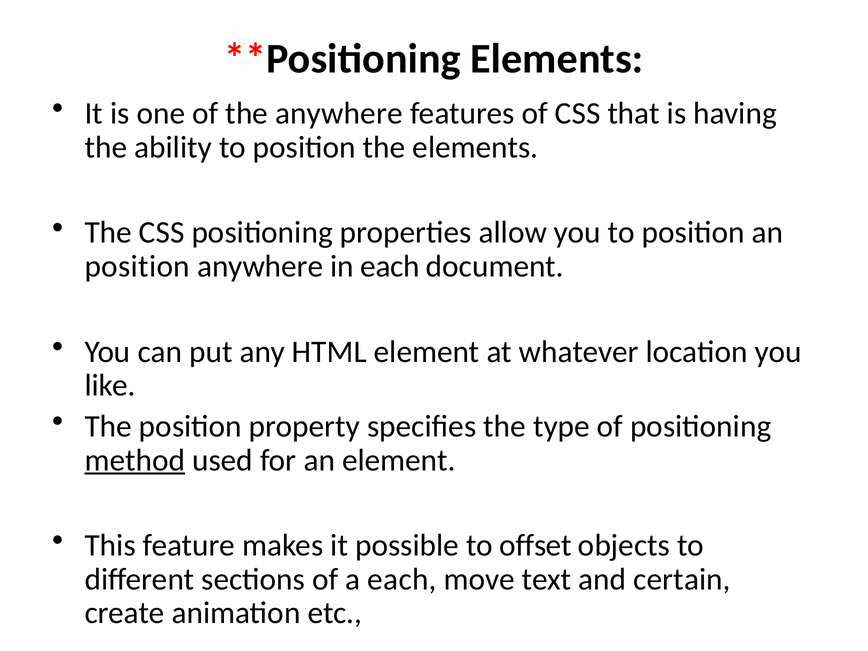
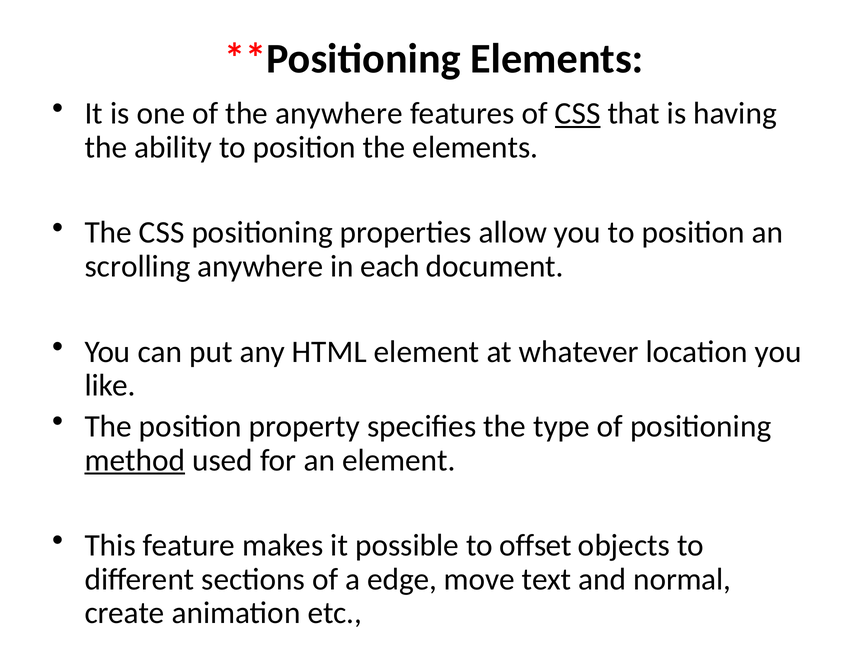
CSS at (578, 114) underline: none -> present
position at (137, 266): position -> scrolling
a each: each -> edge
certain: certain -> normal
